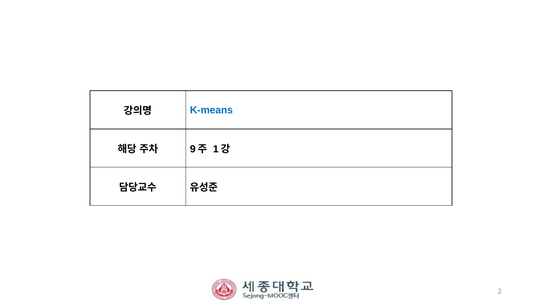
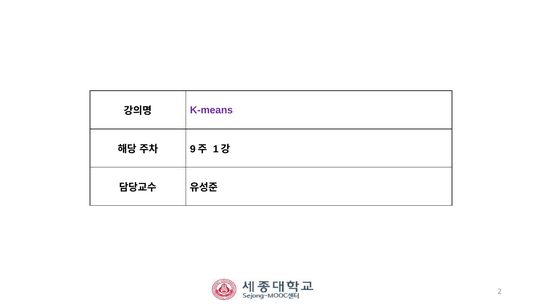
K-means colour: blue -> purple
